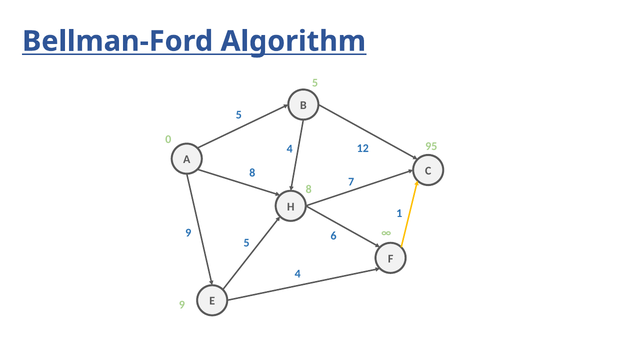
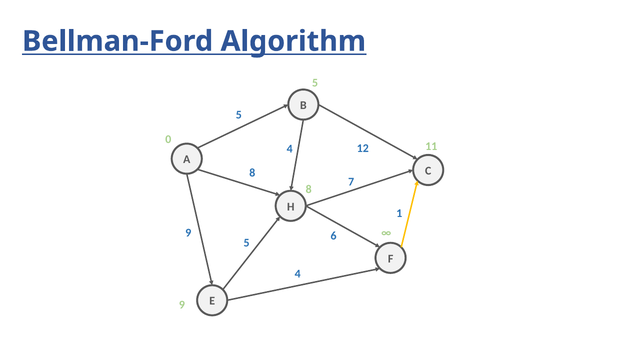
95: 95 -> 11
